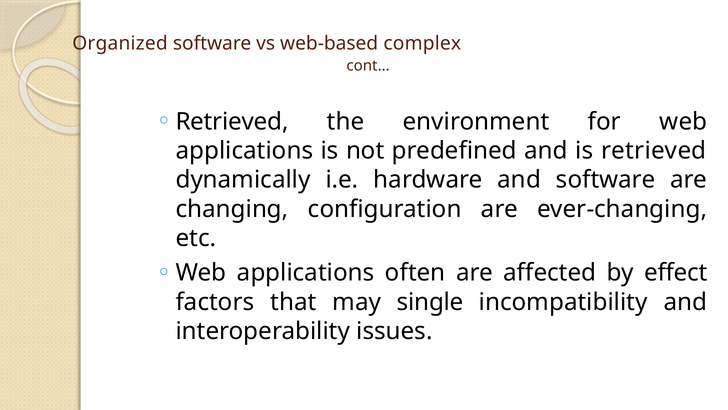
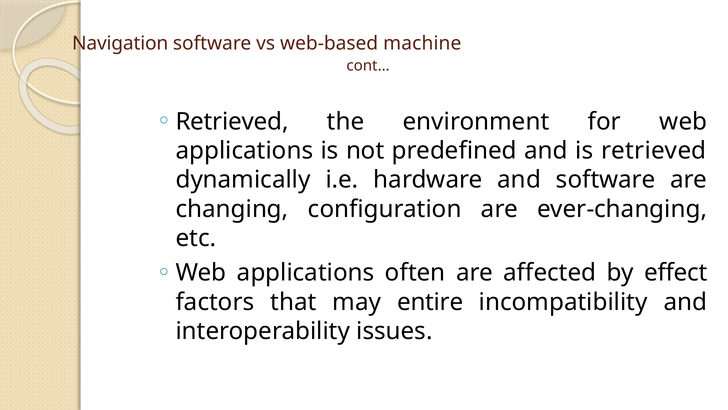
Organized: Organized -> Navigation
complex: complex -> machine
single: single -> entire
